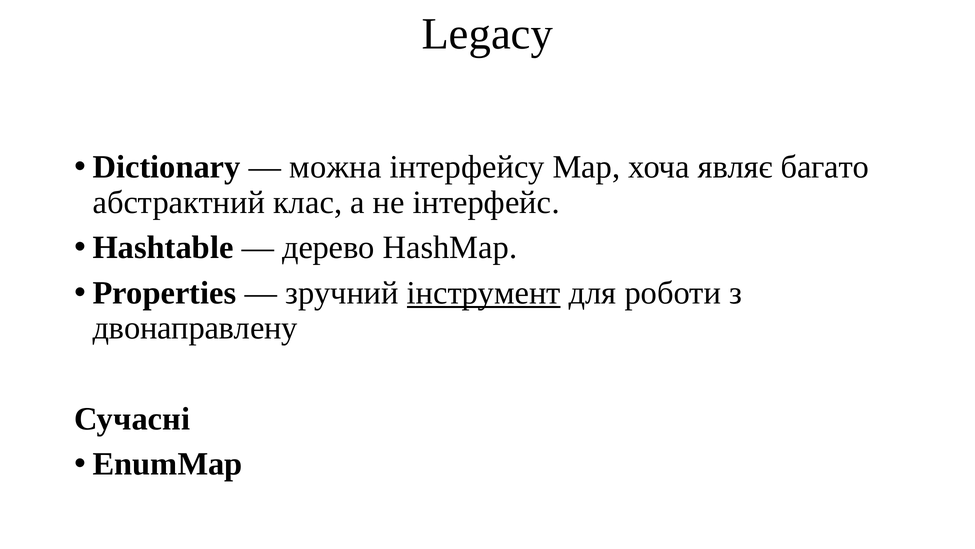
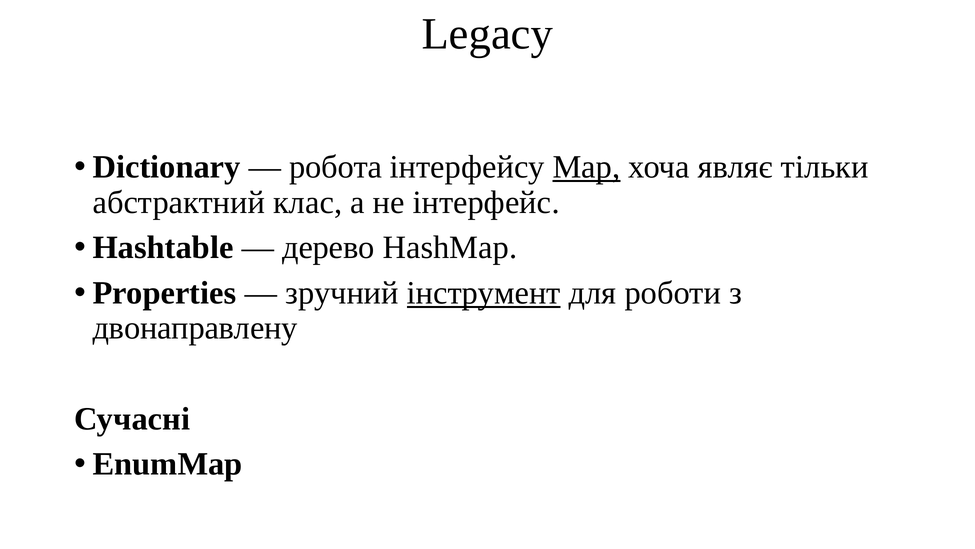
можна: можна -> робота
Map underline: none -> present
багато: багато -> тільки
